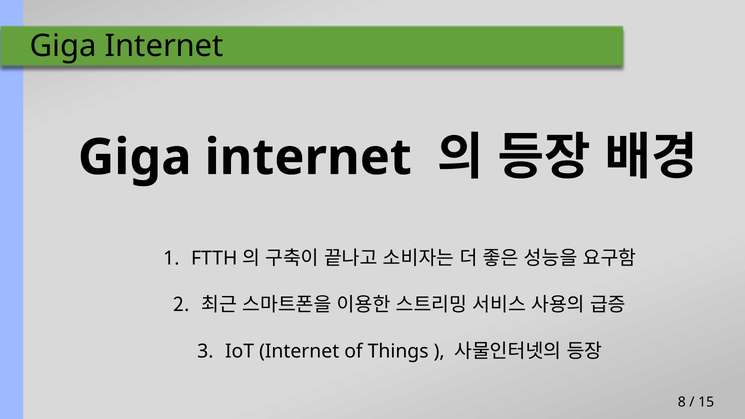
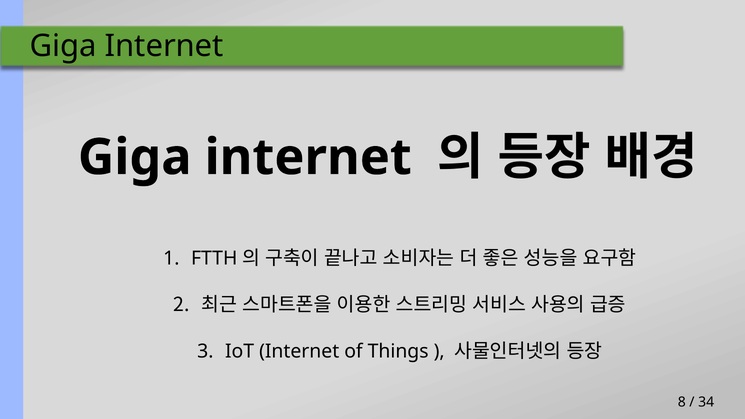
15: 15 -> 34
